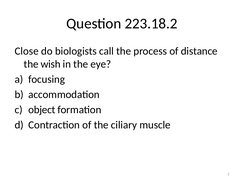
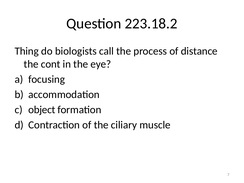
Close: Close -> Thing
wish: wish -> cont
